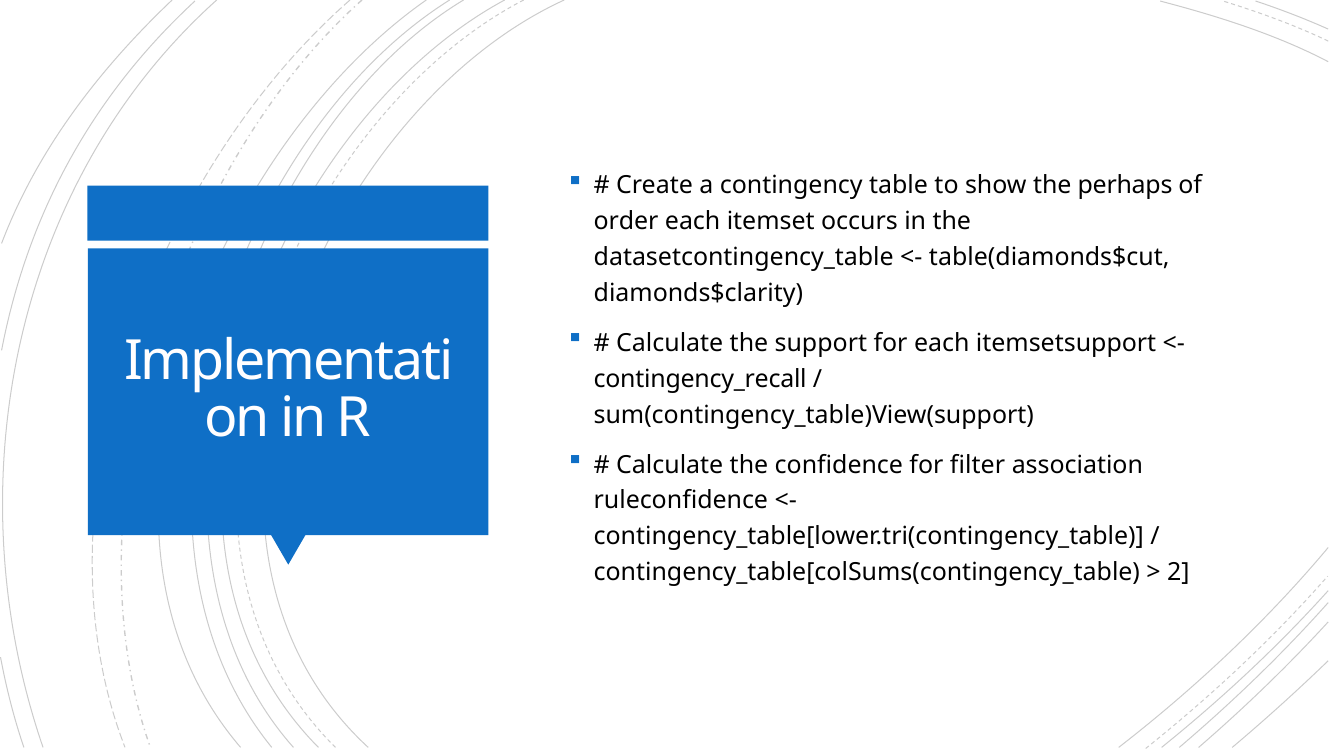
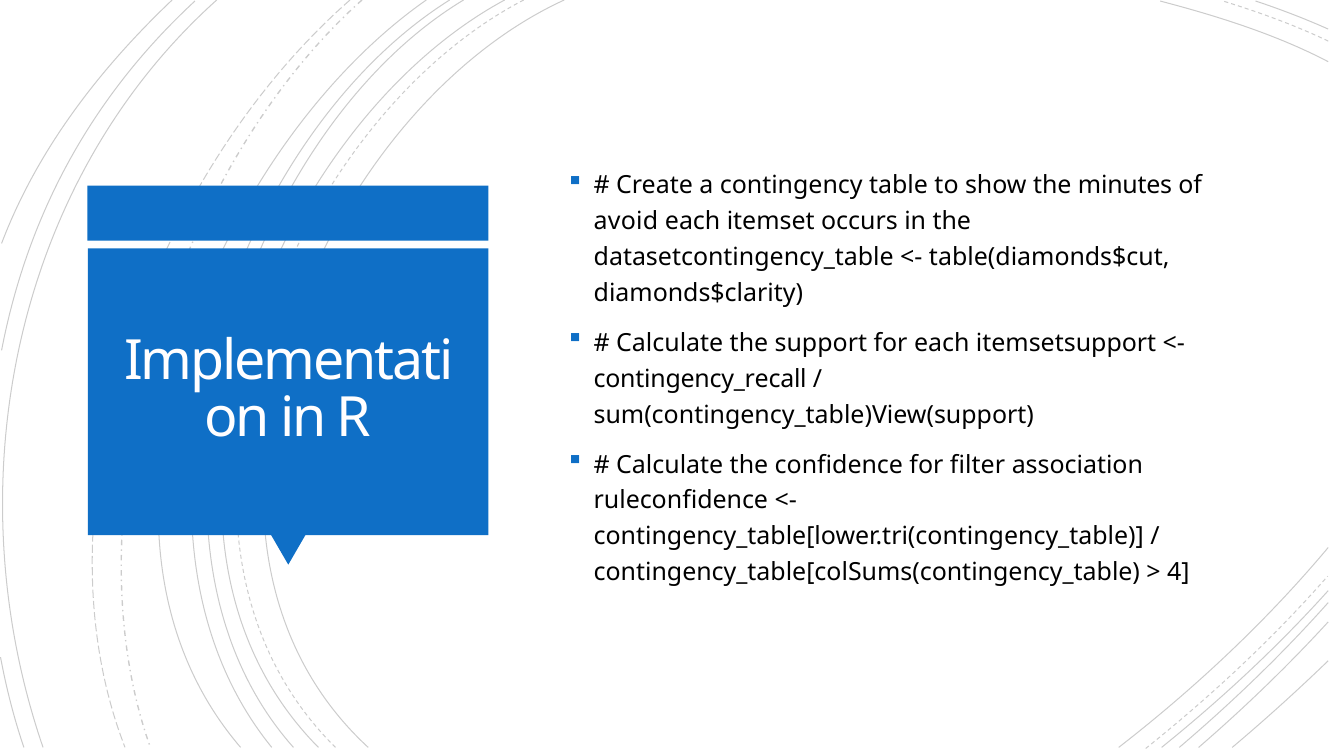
perhaps: perhaps -> minutes
order: order -> avoid
2: 2 -> 4
